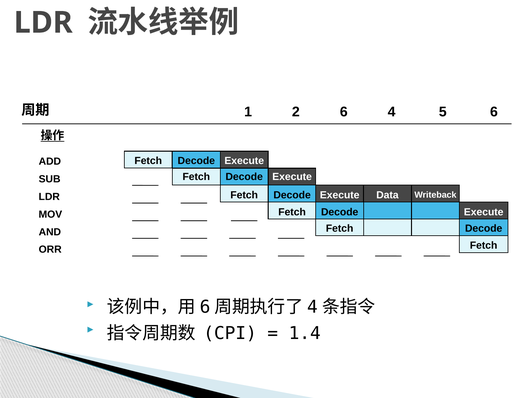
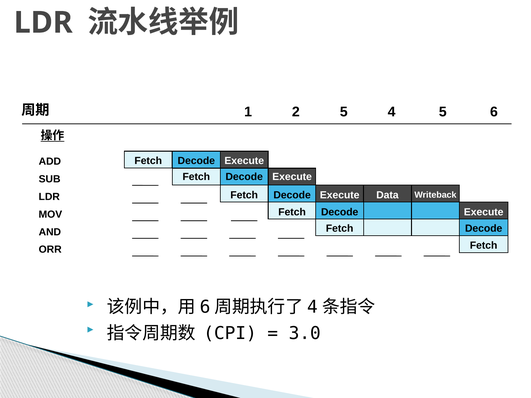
2 6: 6 -> 5
1.4: 1.4 -> 3.0
